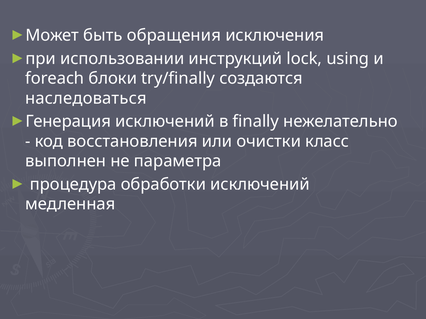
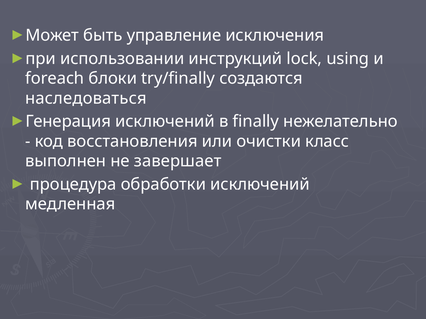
обращения: обращения -> управление
параметра: параметра -> завершает
